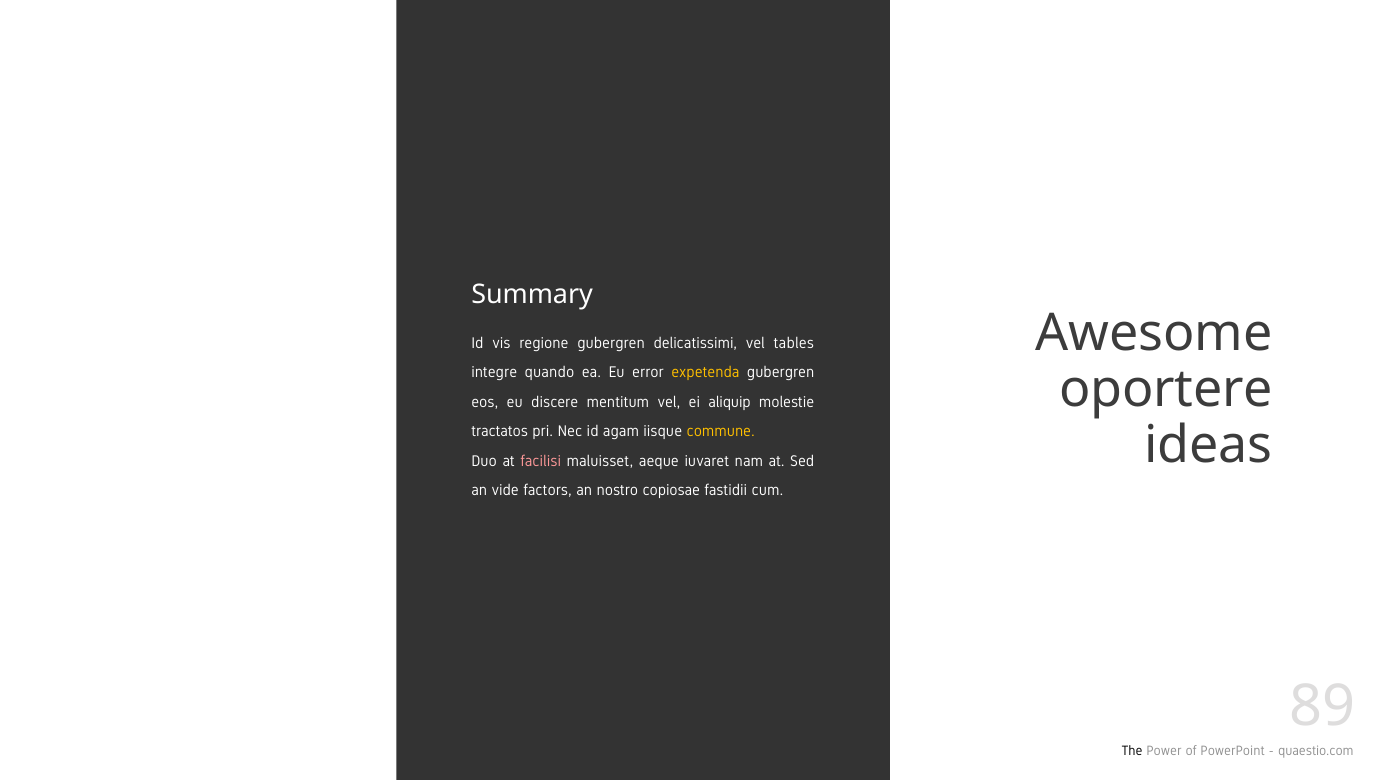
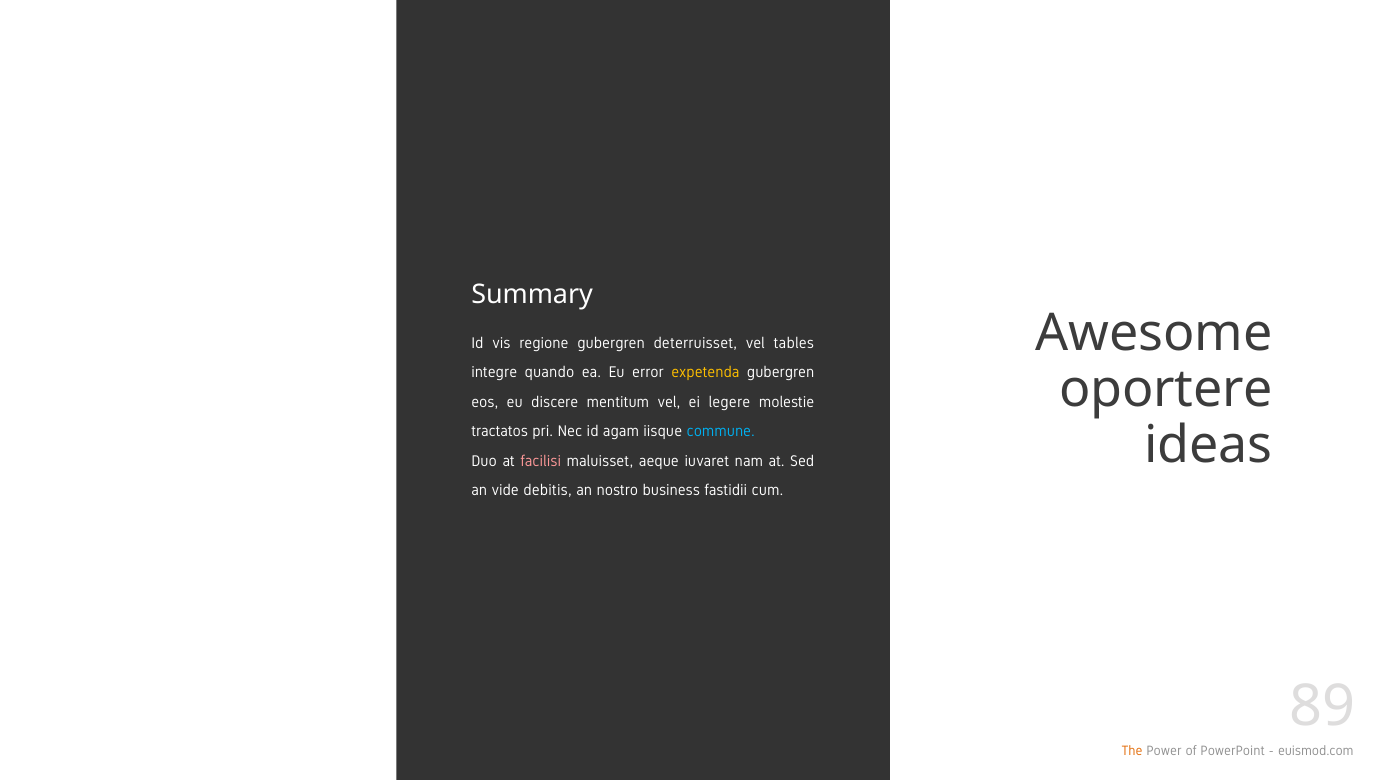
delicatissimi: delicatissimi -> deterruisset
aliquip: aliquip -> legere
commune colour: yellow -> light blue
factors: factors -> debitis
copiosae: copiosae -> business
The colour: black -> orange
quaestio.com: quaestio.com -> euismod.com
